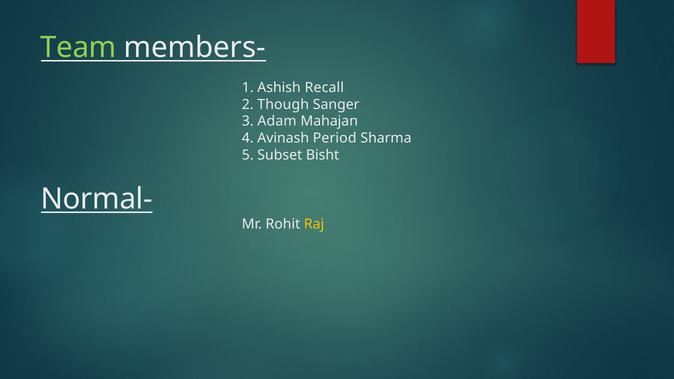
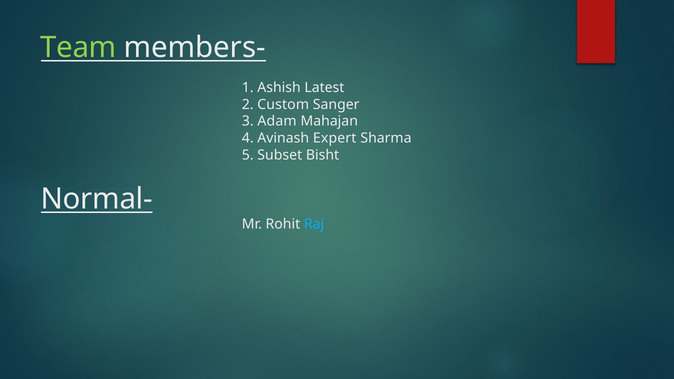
Recall: Recall -> Latest
Though: Though -> Custom
Period: Period -> Expert
Raj colour: yellow -> light blue
